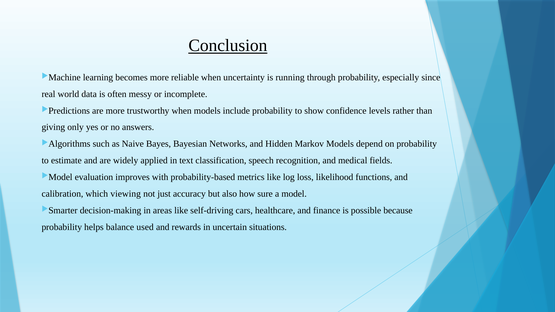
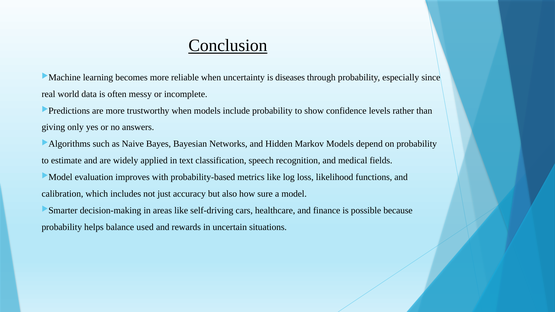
running: running -> diseases
viewing: viewing -> includes
